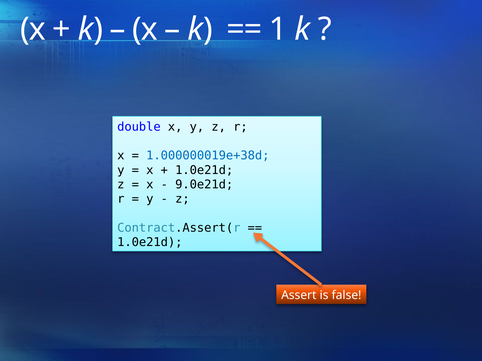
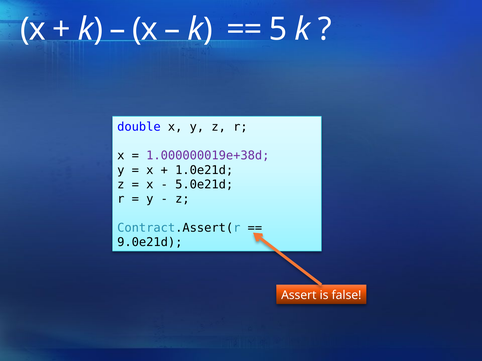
1: 1 -> 5
1.000000019e+38d colour: blue -> purple
9.0e21d: 9.0e21d -> 5.0e21d
1.0e21d at (150, 243): 1.0e21d -> 9.0e21d
